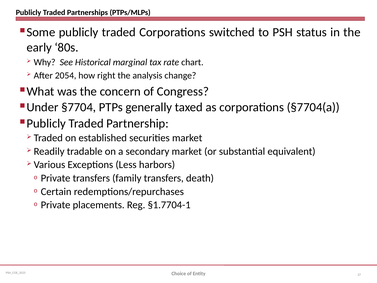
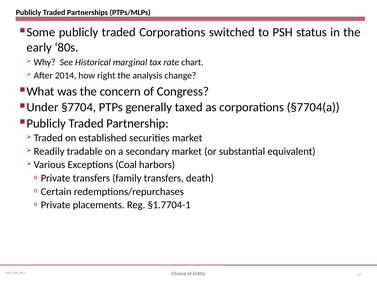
2054: 2054 -> 2014
Less: Less -> Coal
